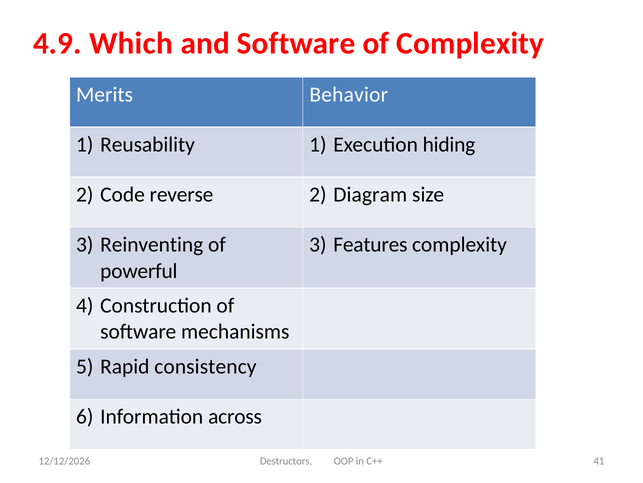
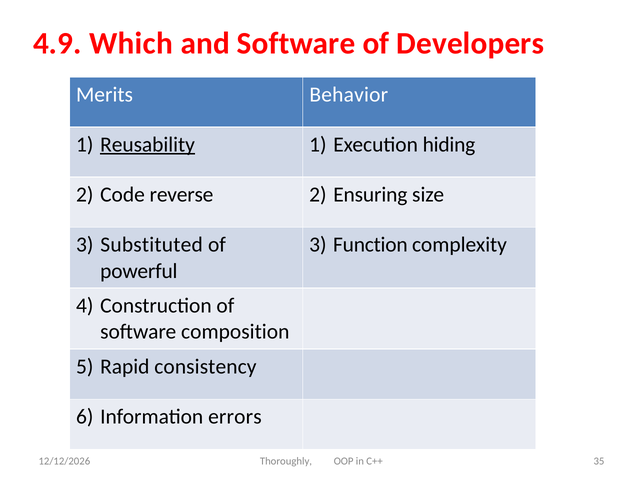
of Complexity: Complexity -> Developers
Reusability underline: none -> present
Diagram: Diagram -> Ensuring
Reinventing: Reinventing -> Substituted
Features: Features -> Function
mechanisms: mechanisms -> composition
across: across -> errors
Destructors: Destructors -> Thoroughly
41: 41 -> 35
